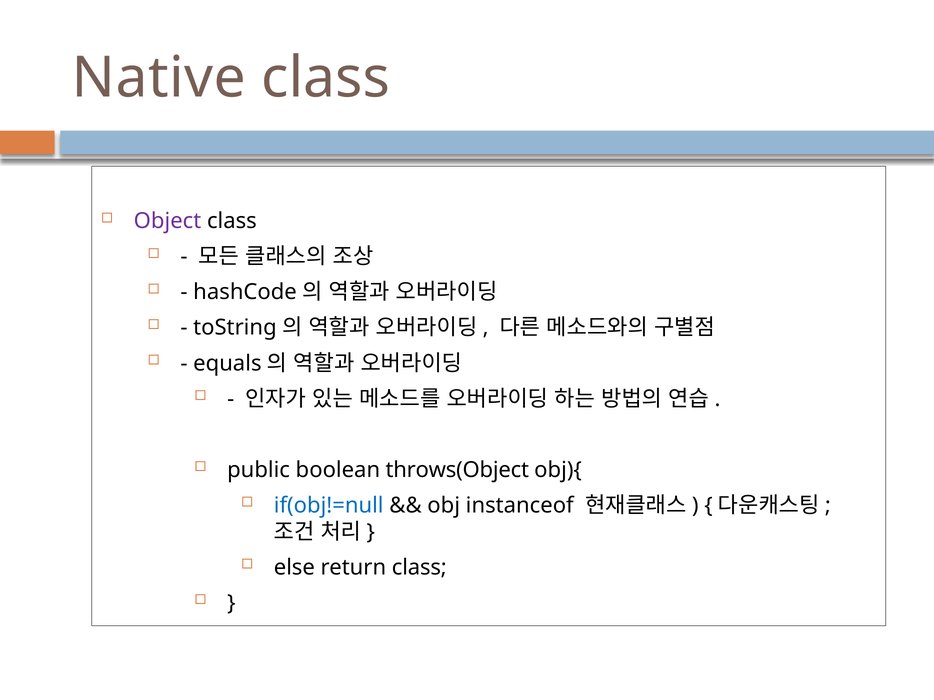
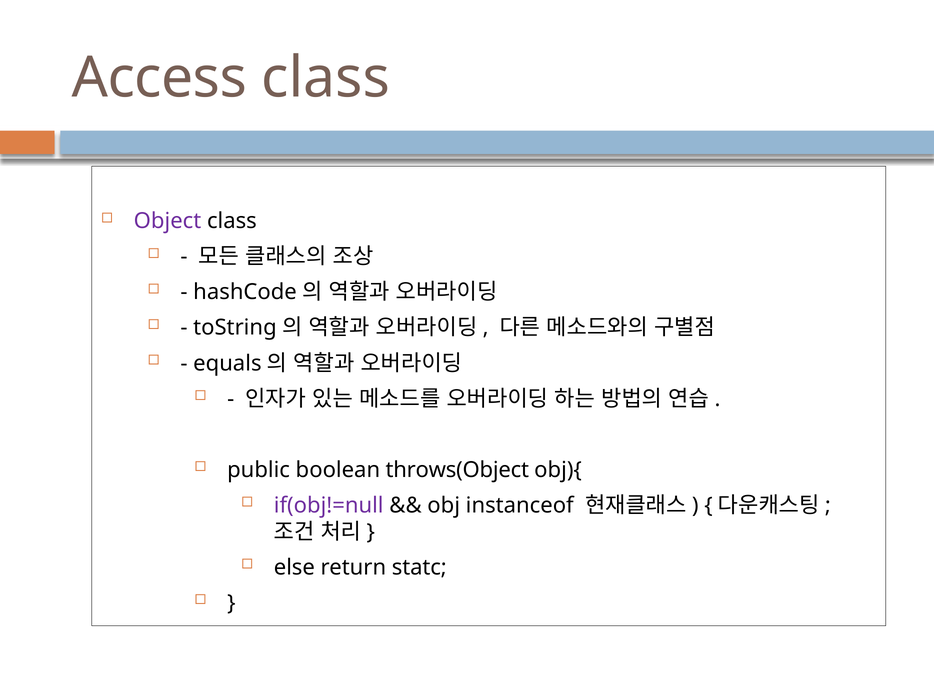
Native: Native -> Access
if(obj!=null colour: blue -> purple
return class: class -> statc
